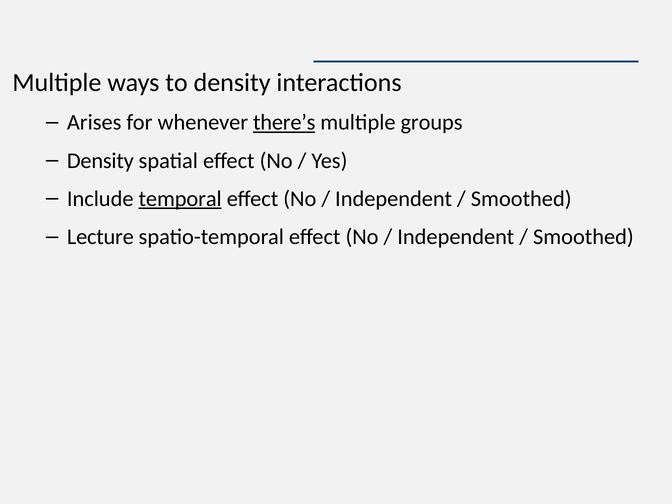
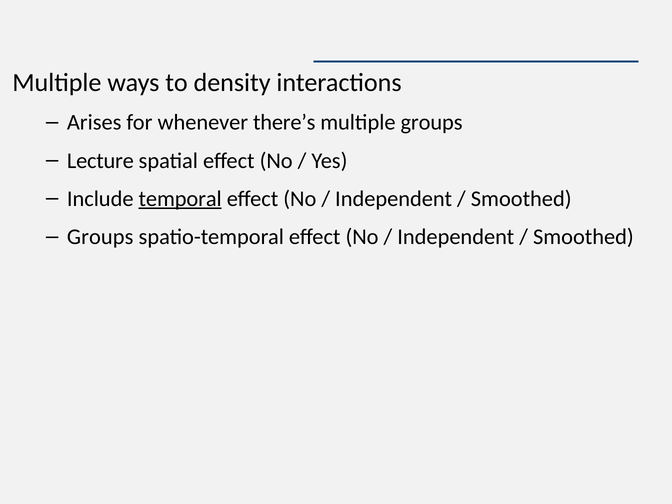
there’s underline: present -> none
Density at (100, 161): Density -> Lecture
Lecture at (100, 237): Lecture -> Groups
